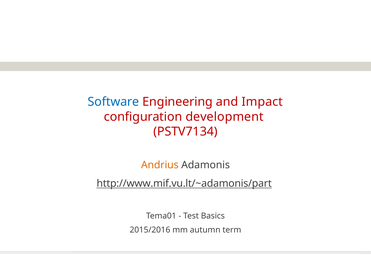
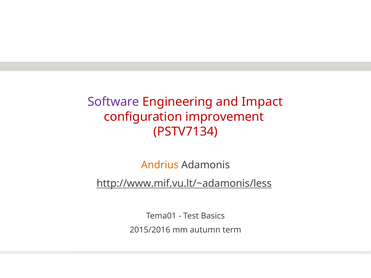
Software colour: blue -> purple
development: development -> improvement
http://www.mif.vu.lt/~adamonis/part: http://www.mif.vu.lt/~adamonis/part -> http://www.mif.vu.lt/~adamonis/less
